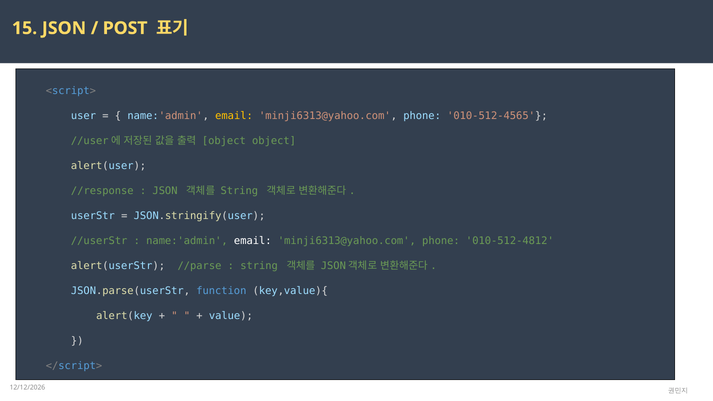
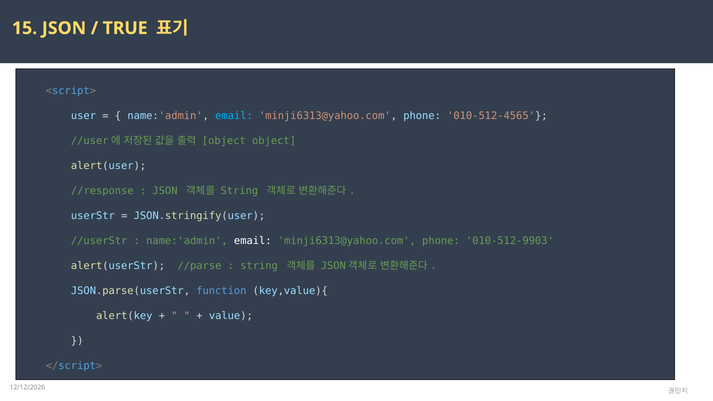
POST: POST -> TRUE
email at (234, 116) colour: yellow -> light blue
010-512-4812: 010-512-4812 -> 010-512-9903
